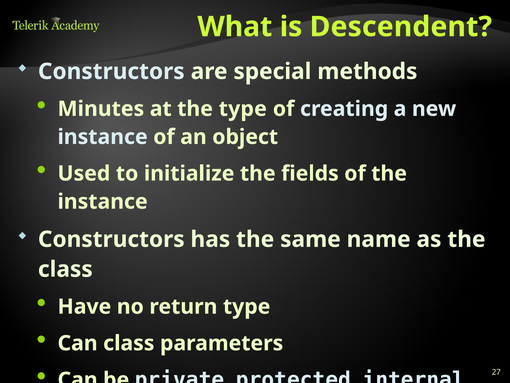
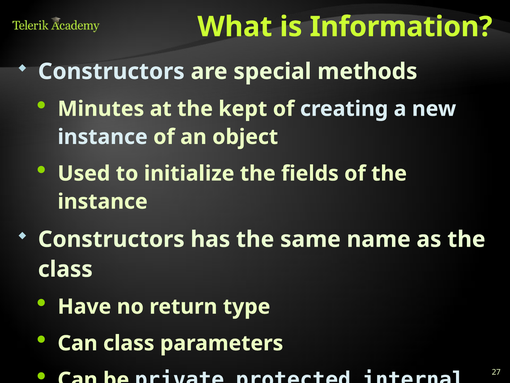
Descendent: Descendent -> Information
the type: type -> kept
